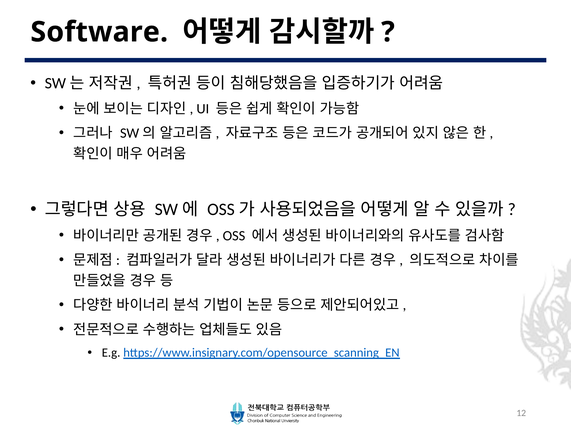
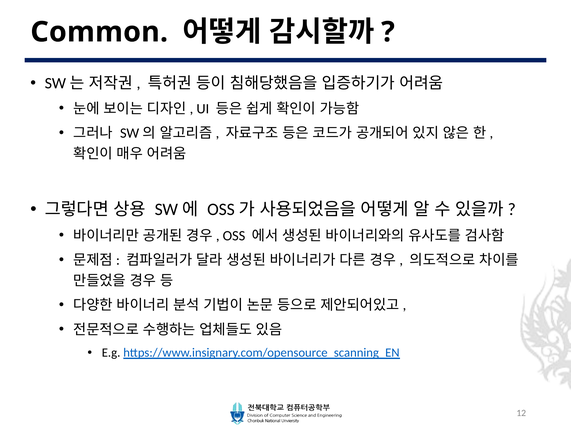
Software: Software -> Common
